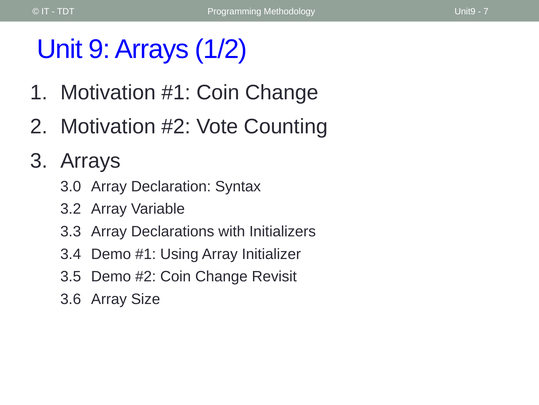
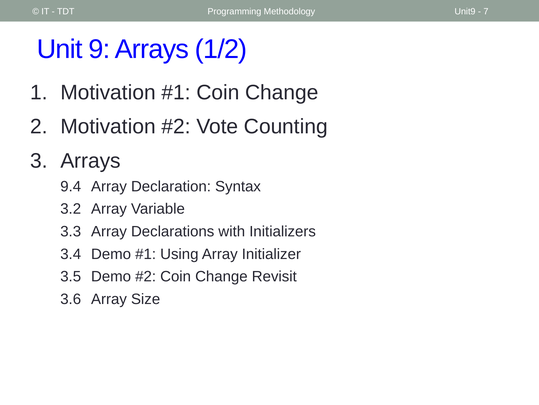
3.0: 3.0 -> 9.4
